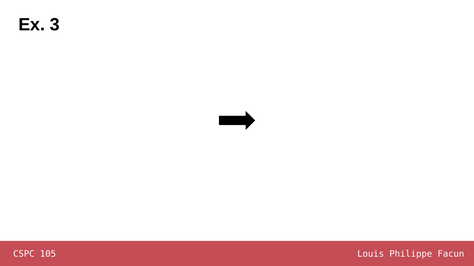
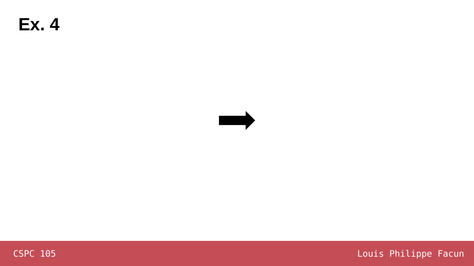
3: 3 -> 4
